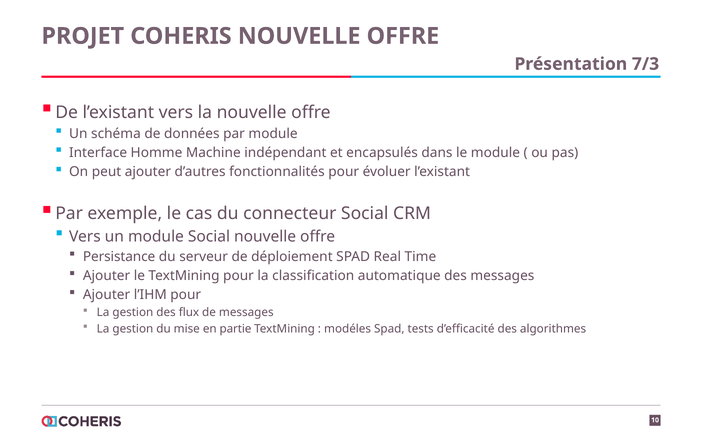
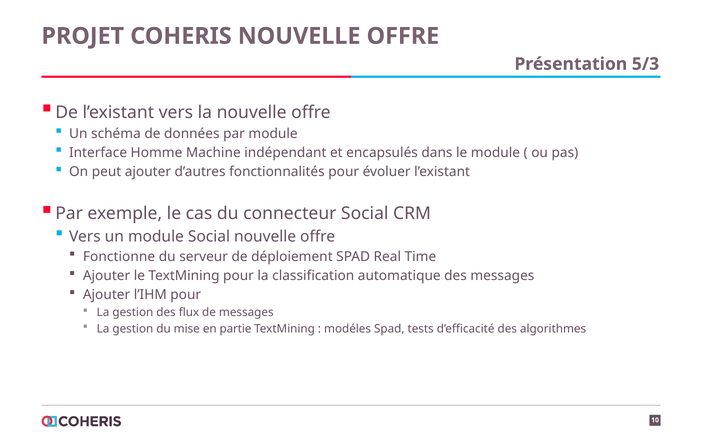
7/3: 7/3 -> 5/3
Persistance: Persistance -> Fonctionne
